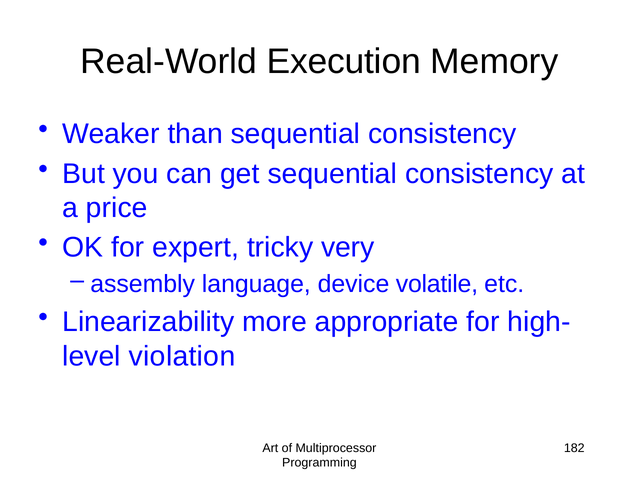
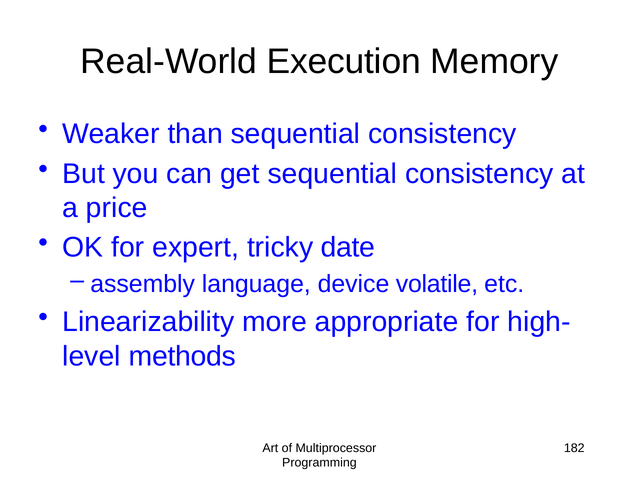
very: very -> date
violation: violation -> methods
